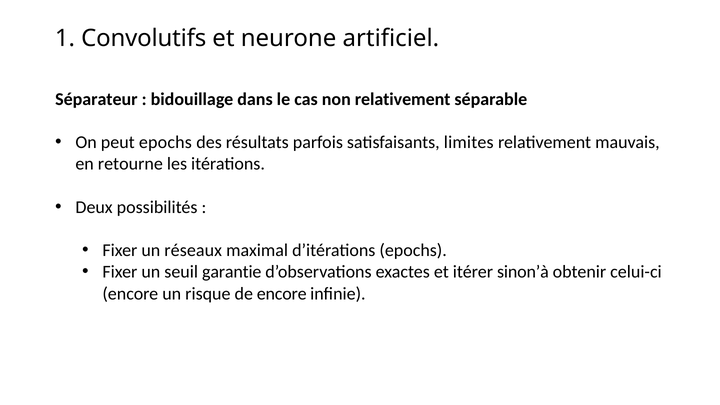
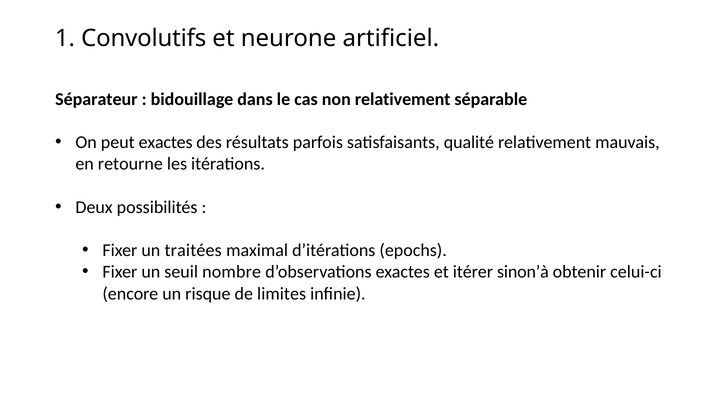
peut epochs: epochs -> exactes
limites: limites -> qualité
réseaux: réseaux -> traitées
garantie: garantie -> nombre
de encore: encore -> limites
